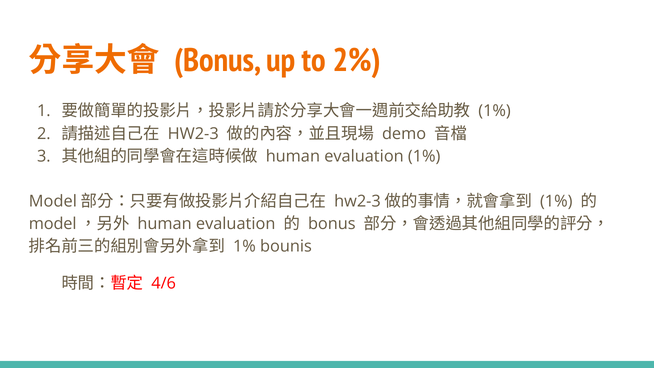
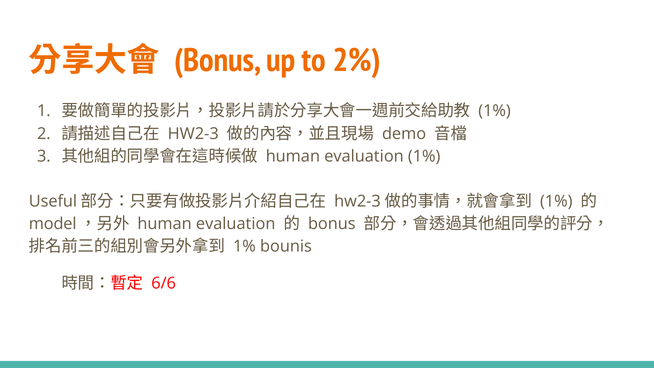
Model at (53, 201): Model -> Useful
4/6: 4/6 -> 6/6
